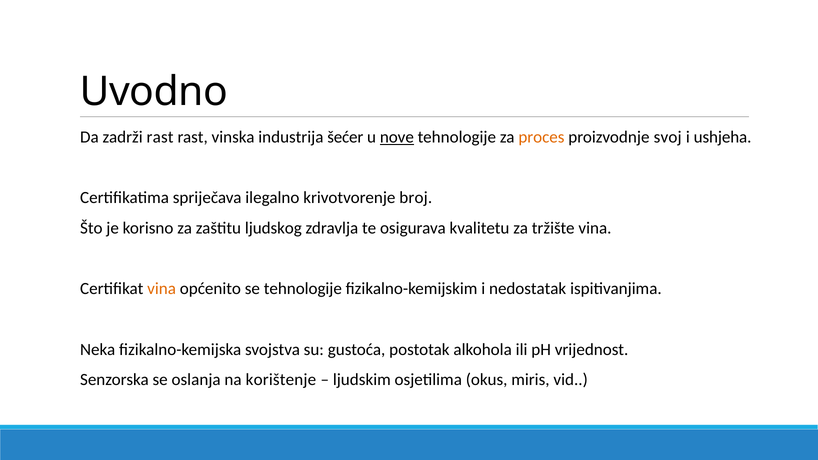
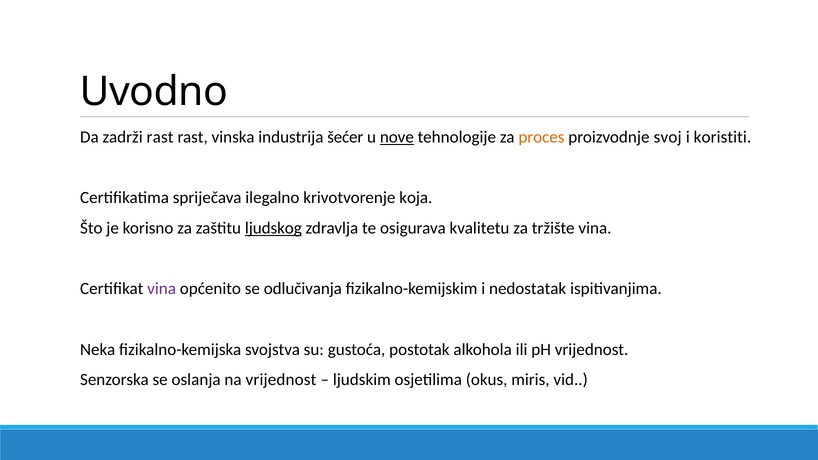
ushjeha: ushjeha -> koristiti
broj: broj -> koja
ljudskog underline: none -> present
vina at (162, 289) colour: orange -> purple
se tehnologije: tehnologije -> odlučivanja
na korištenje: korištenje -> vrijednost
